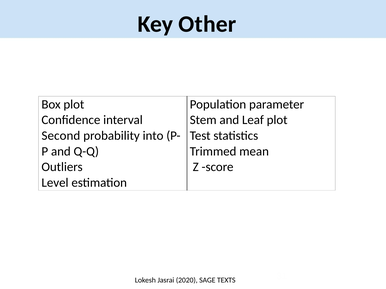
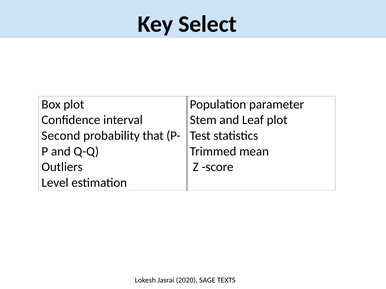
Other: Other -> Select
into: into -> that
